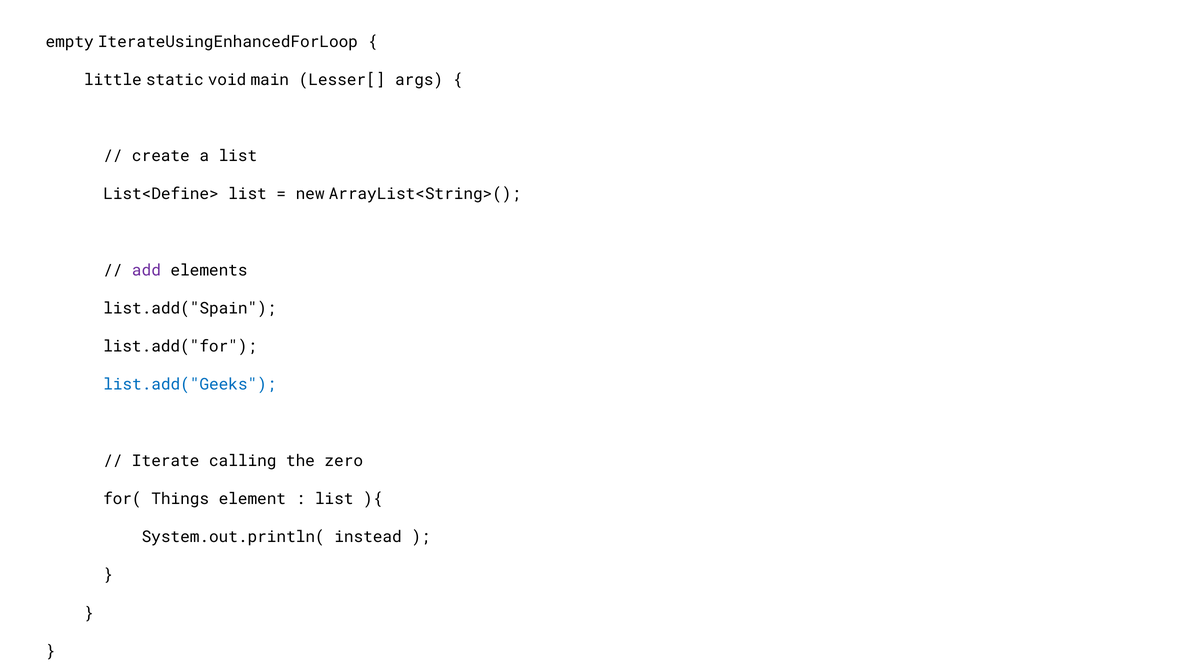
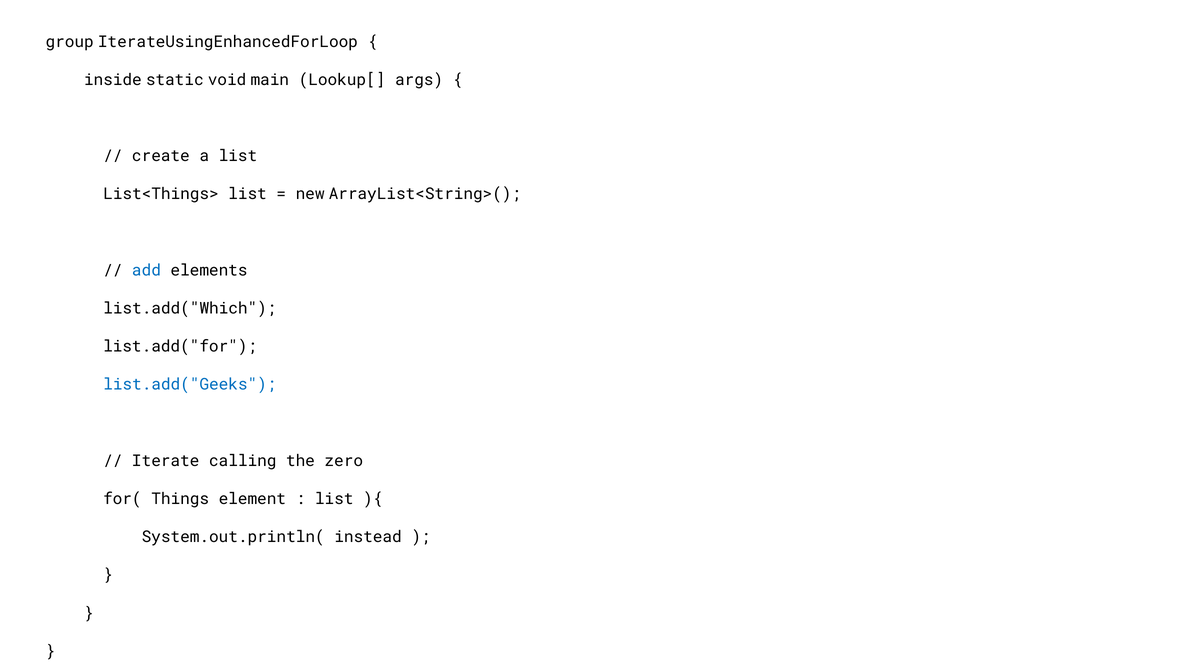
empty: empty -> group
little: little -> inside
Lesser[: Lesser[ -> Lookup[
List<Define>: List<Define> -> List<Things>
add colour: purple -> blue
list.add("Spain: list.add("Spain -> list.add("Which
